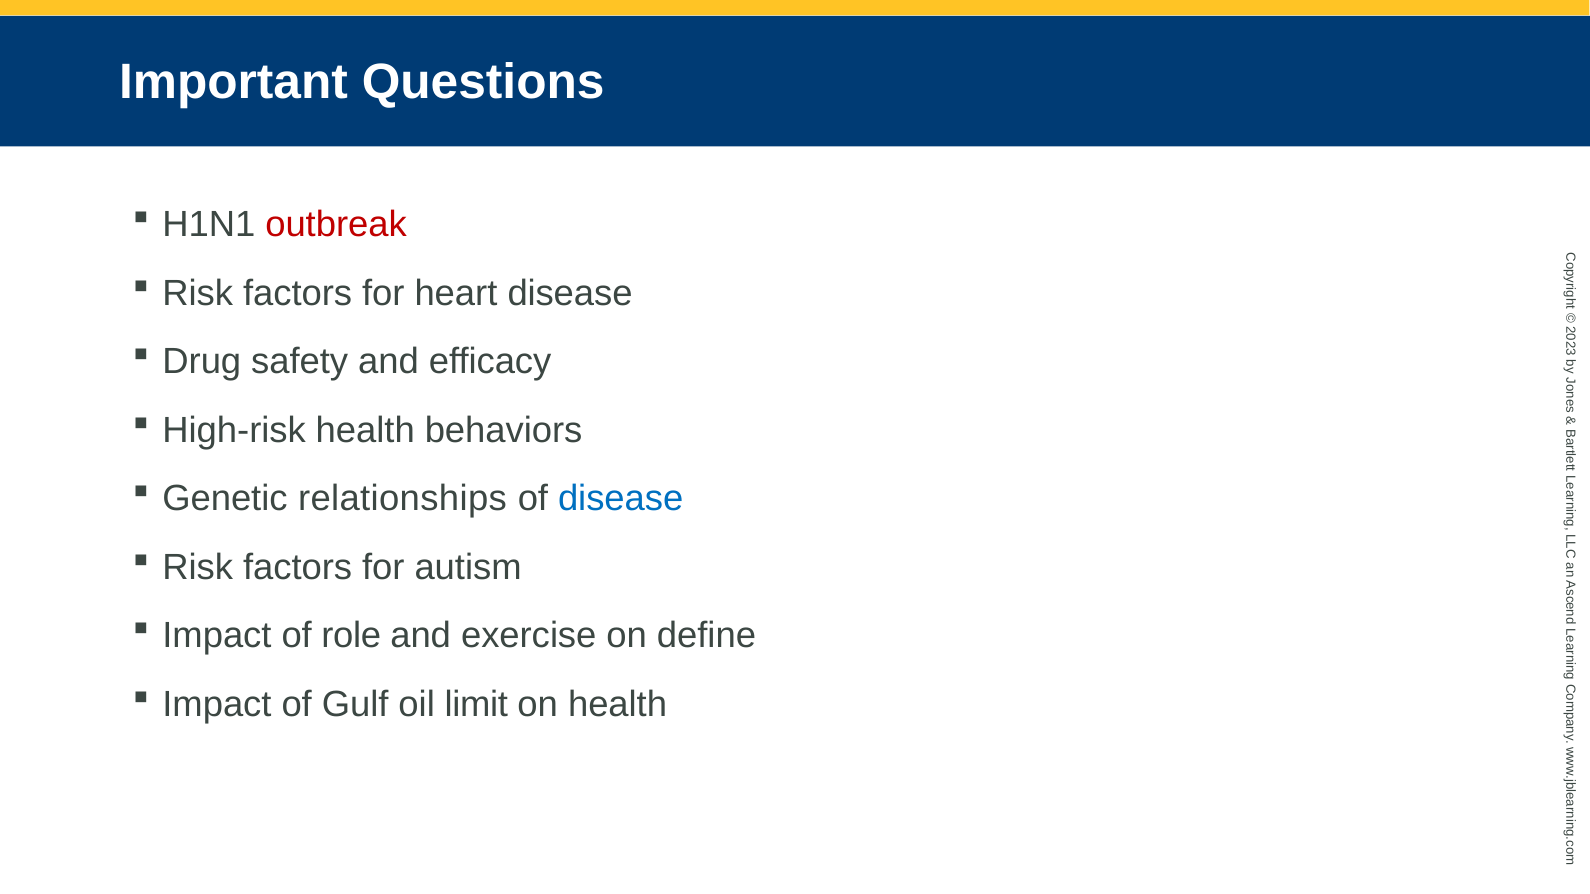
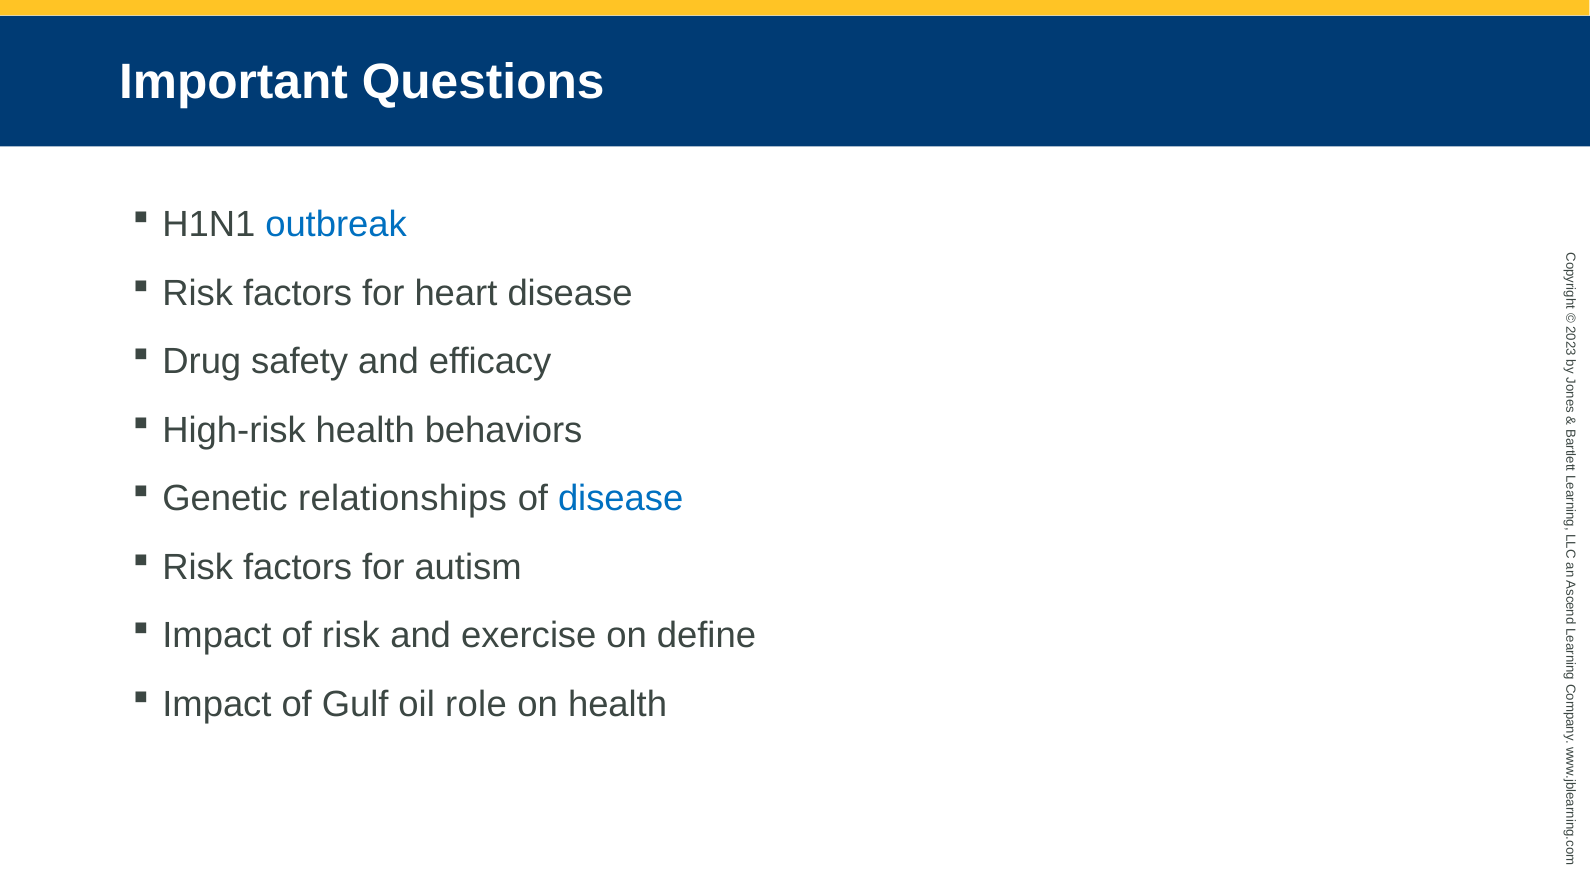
outbreak colour: red -> blue
of role: role -> risk
limit: limit -> role
